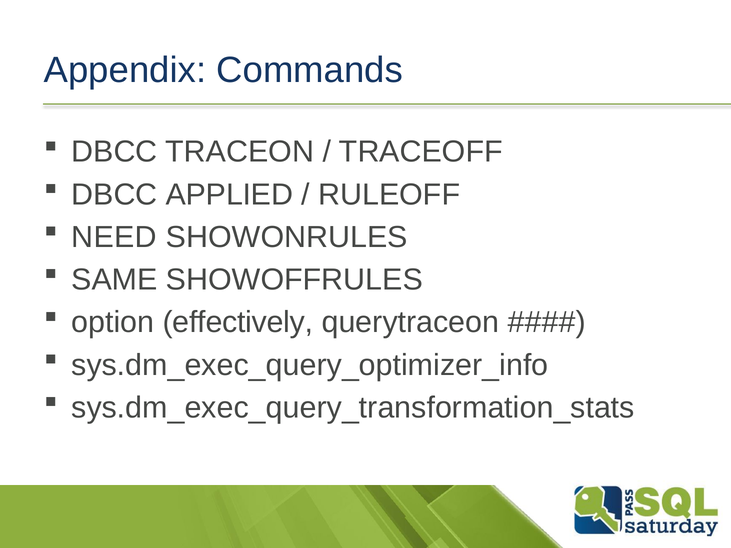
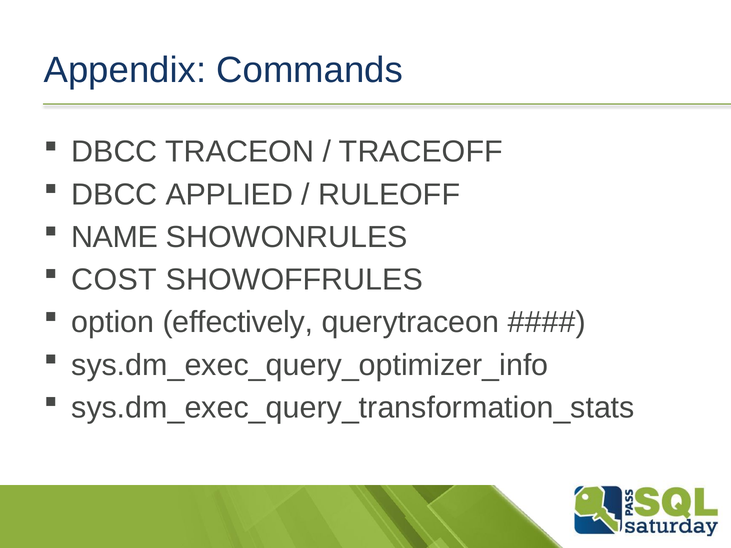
NEED: NEED -> NAME
SAME: SAME -> COST
